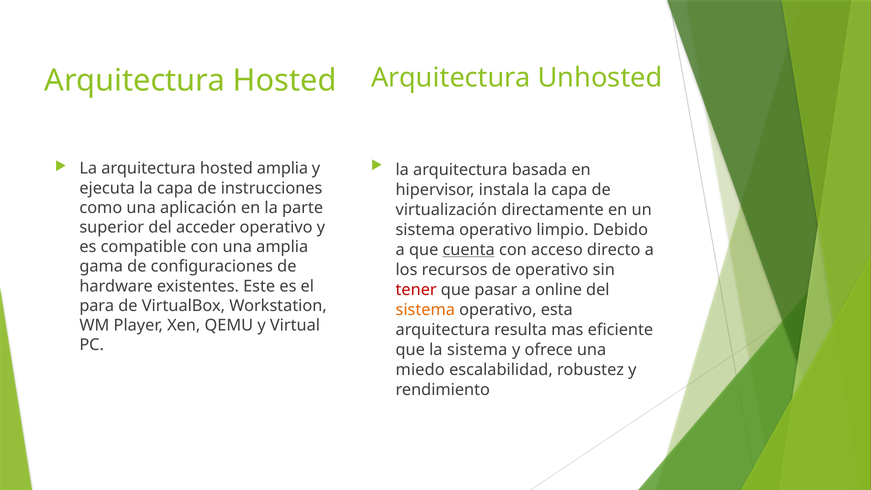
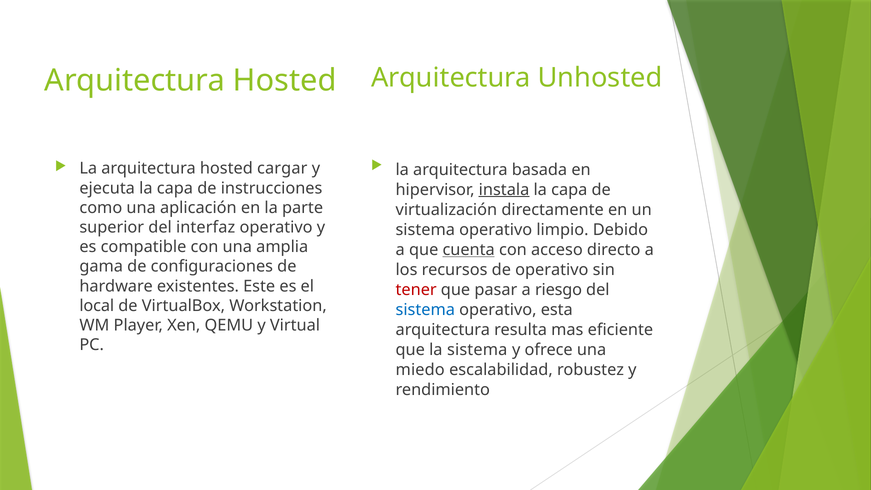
hosted amplia: amplia -> cargar
instala underline: none -> present
acceder: acceder -> interfaz
online: online -> riesgo
para: para -> local
sistema at (425, 310) colour: orange -> blue
